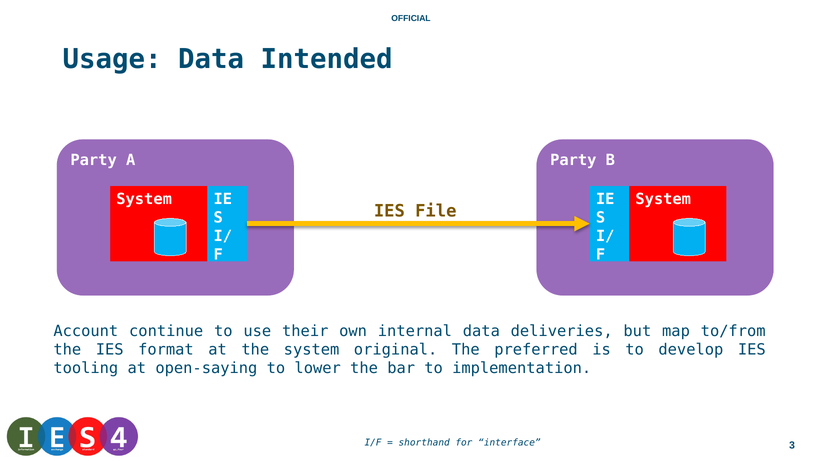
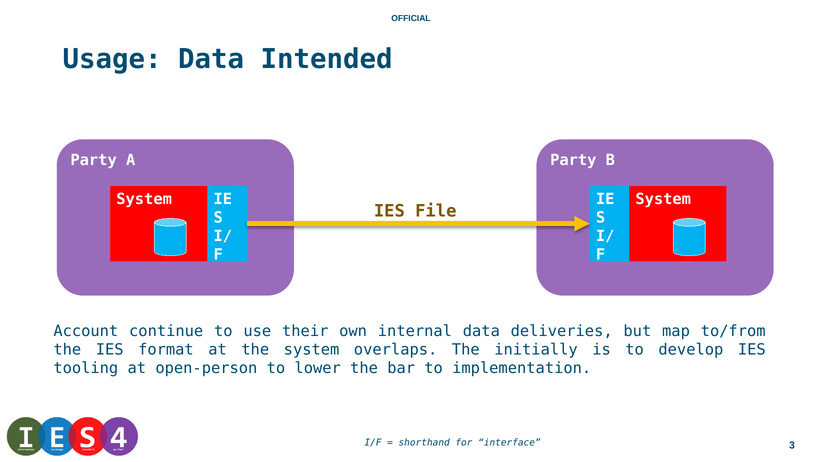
original: original -> overlaps
preferred: preferred -> initially
open-saying: open-saying -> open-person
